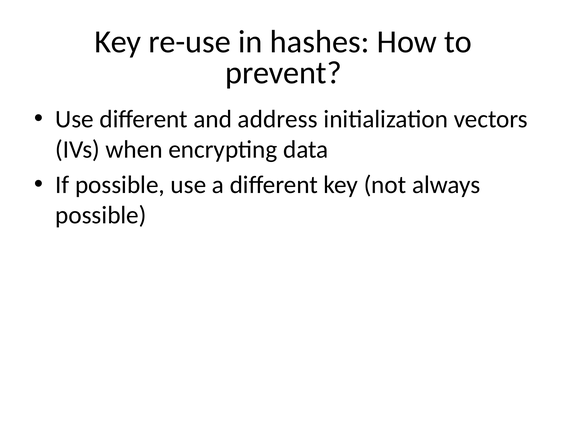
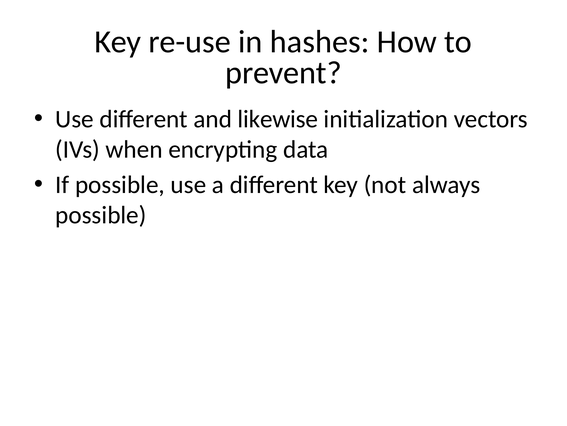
address: address -> likewise
